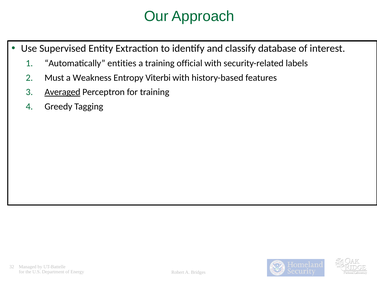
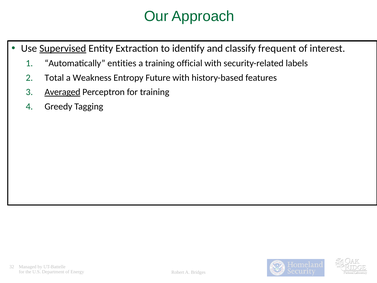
Supervised underline: none -> present
database: database -> frequent
Must: Must -> Total
Viterbi: Viterbi -> Future
